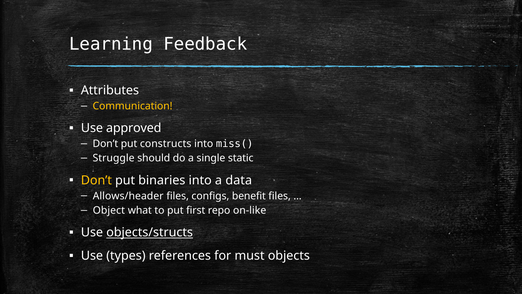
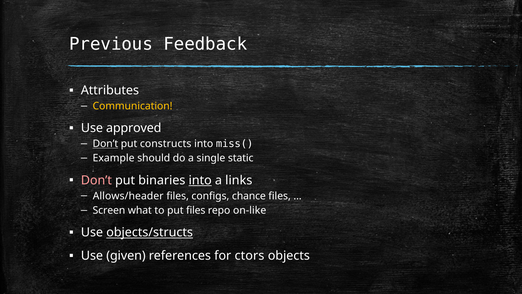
Learning: Learning -> Previous
Don’t at (105, 144) underline: none -> present
Struggle: Struggle -> Example
Don’t at (96, 180) colour: yellow -> pink
into at (200, 180) underline: none -> present
data: data -> links
benefit: benefit -> chance
Object: Object -> Screen
put first: first -> files
types: types -> given
must: must -> ctors
